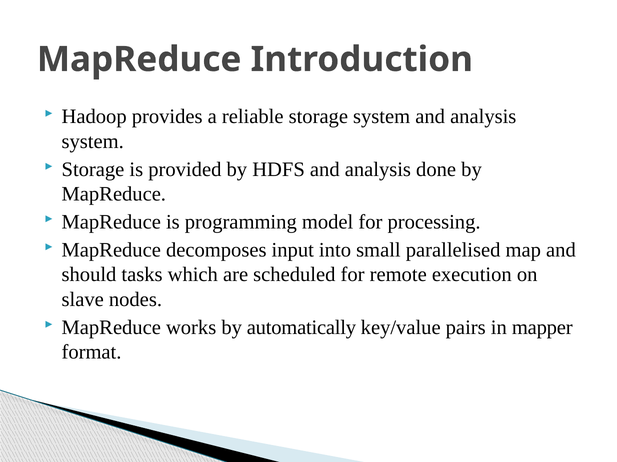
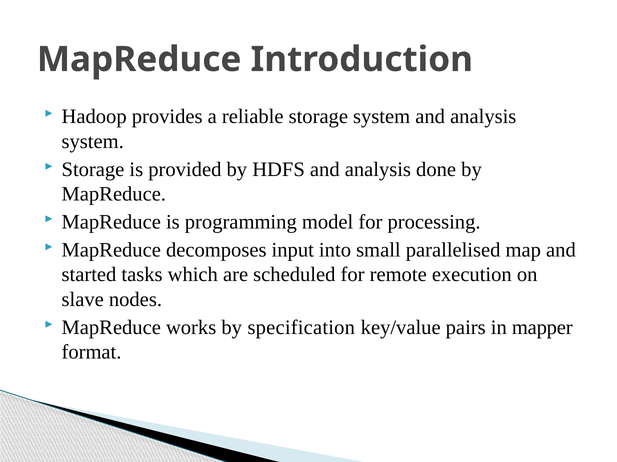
should: should -> started
automatically: automatically -> specification
